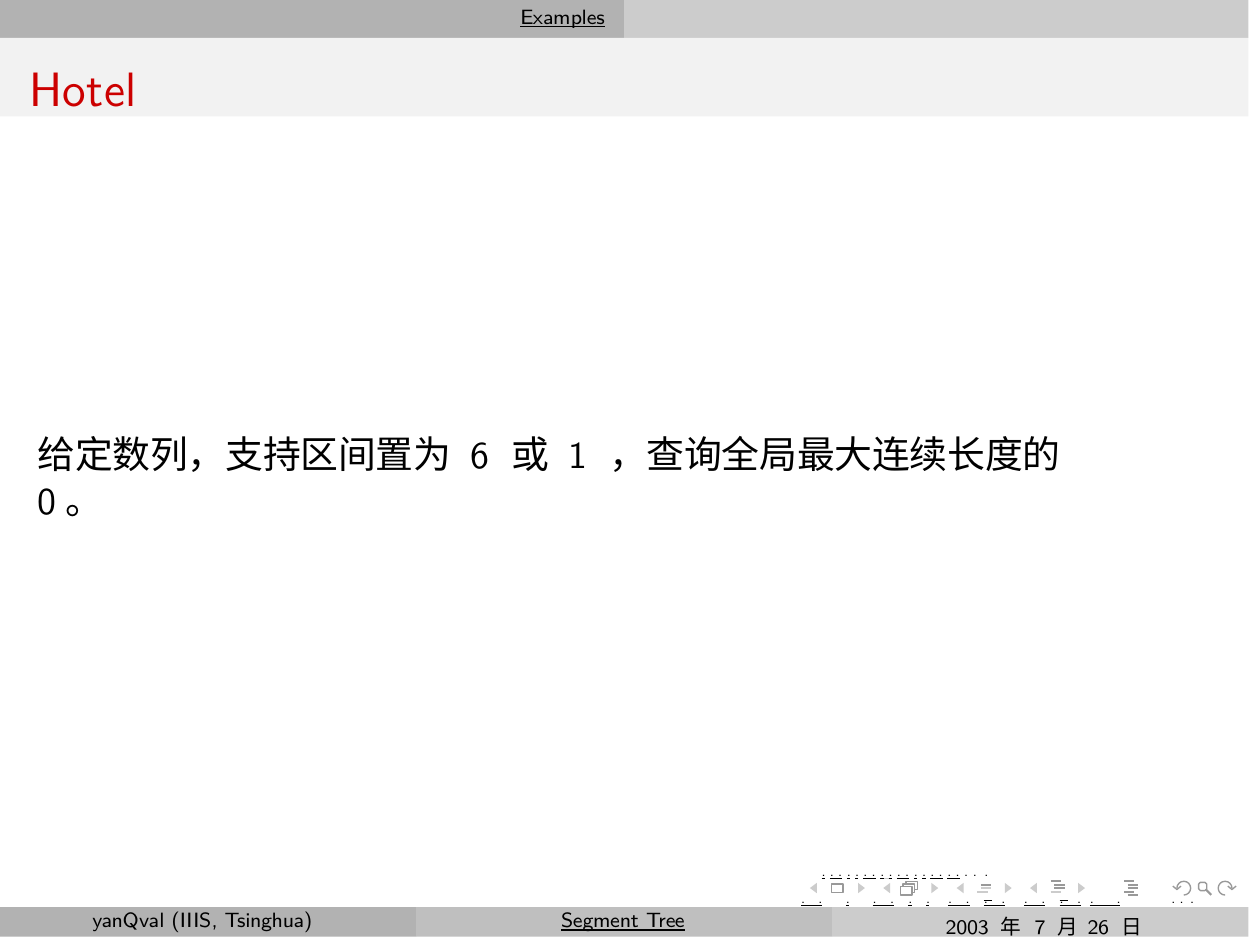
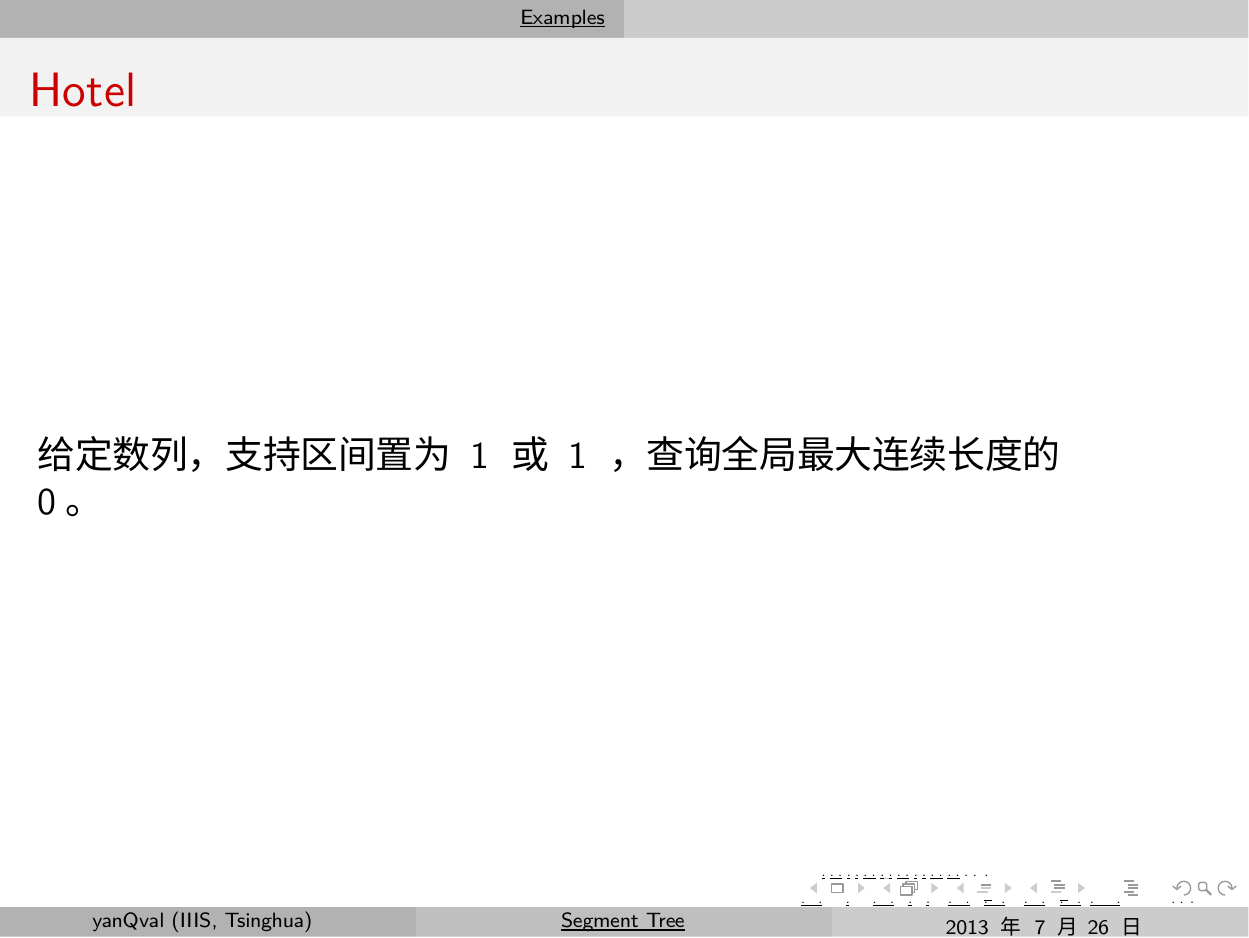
6 at (480, 456): 6 -> 1
2003: 2003 -> 2013
